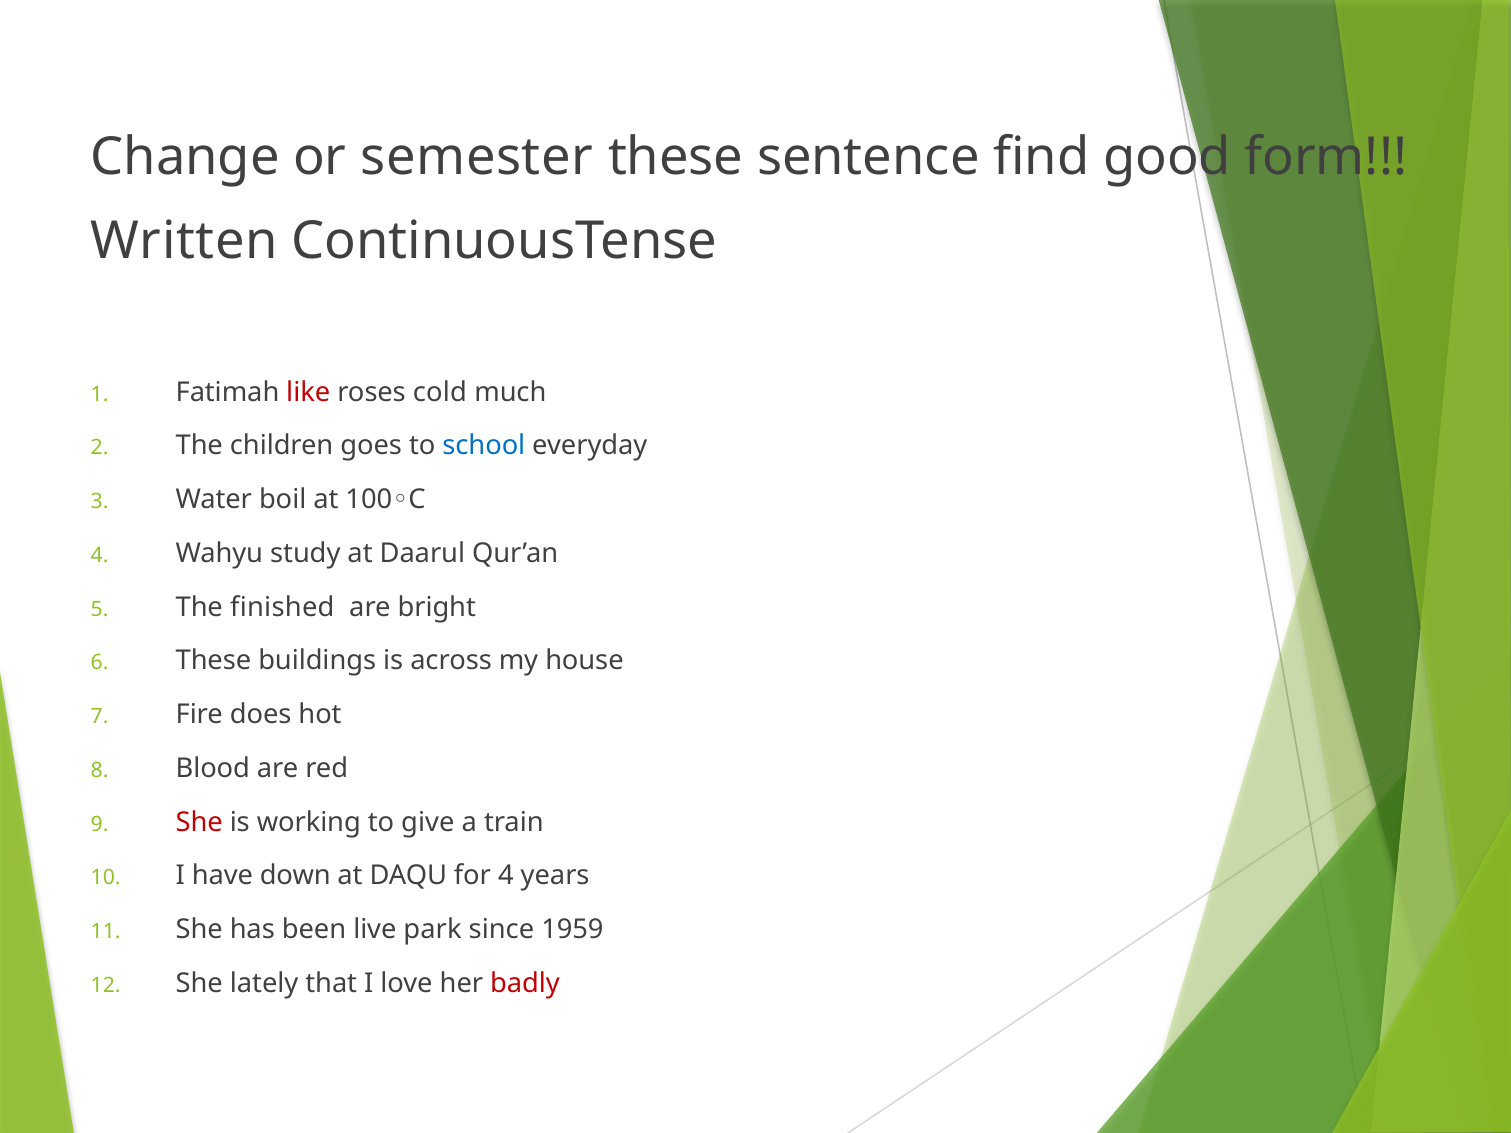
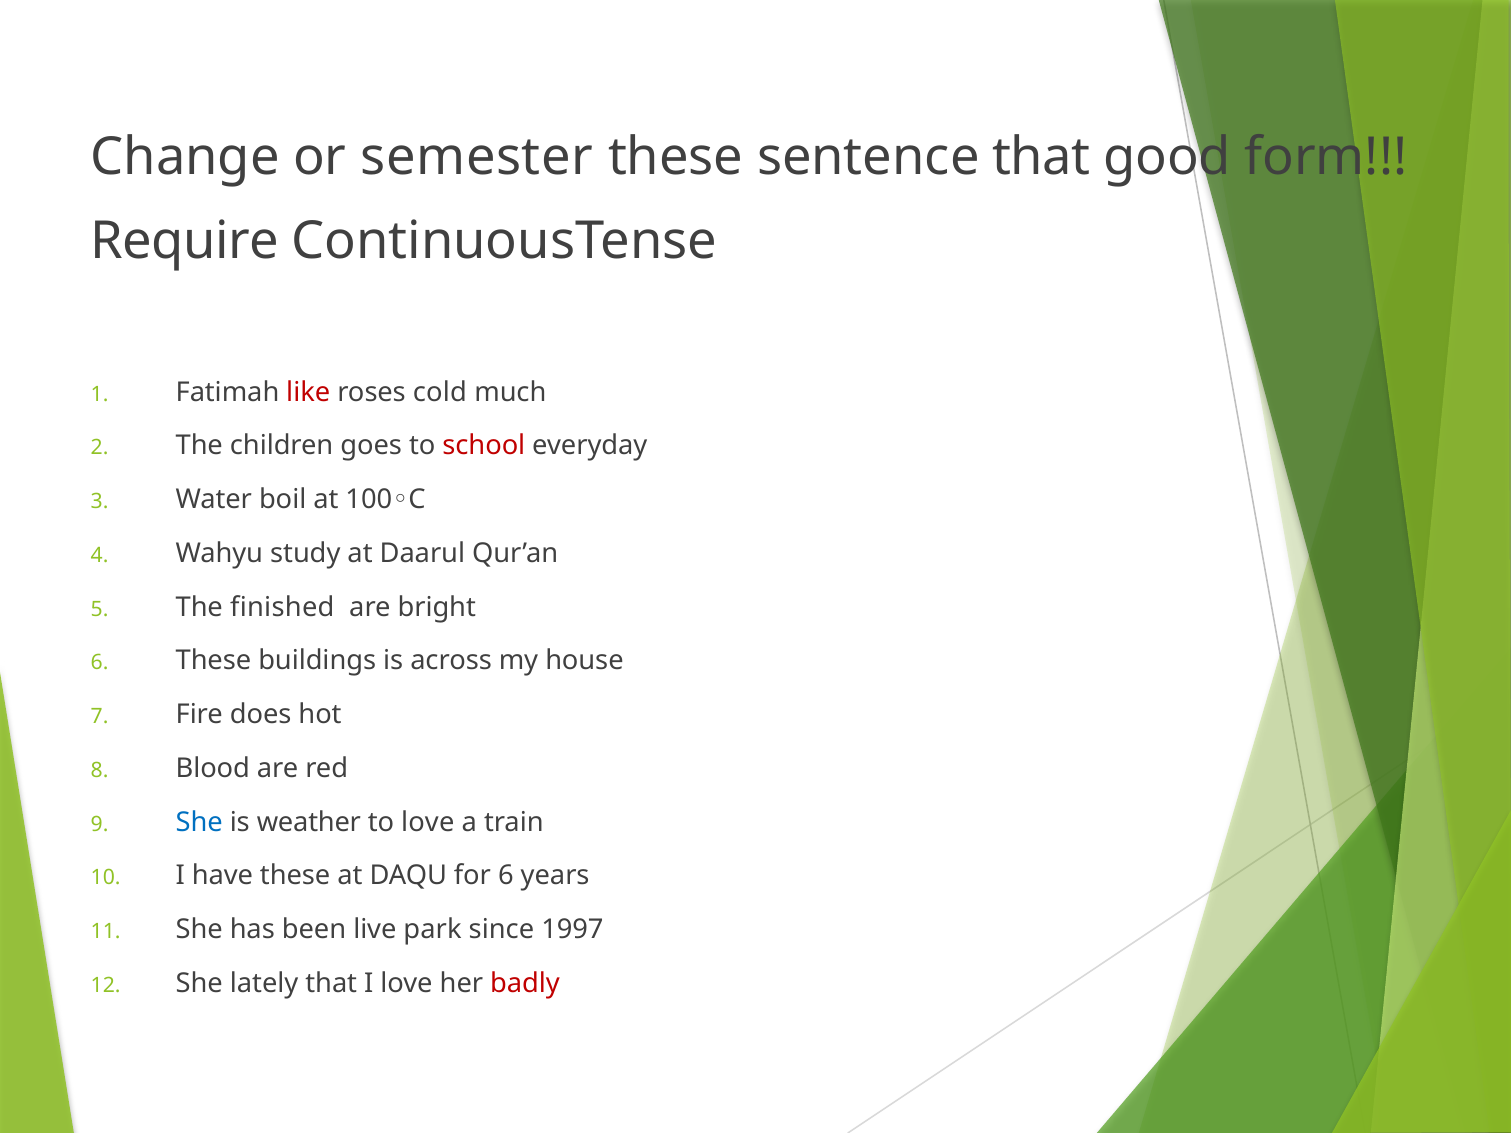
sentence find: find -> that
Written: Written -> Require
school colour: blue -> red
She at (199, 822) colour: red -> blue
working: working -> weather
to give: give -> love
have down: down -> these
for 4: 4 -> 6
1959: 1959 -> 1997
